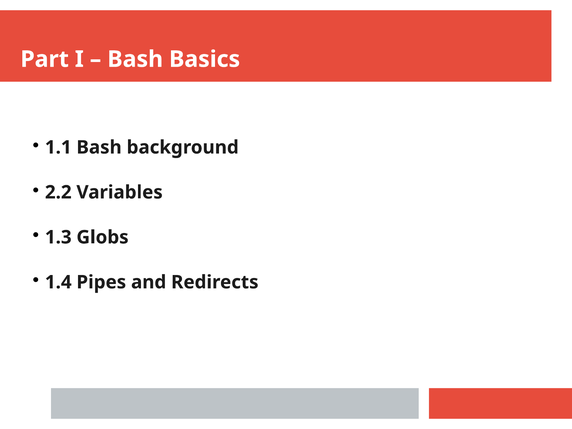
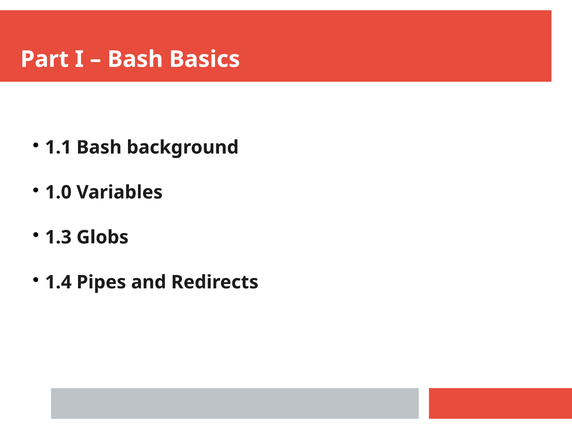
2.2: 2.2 -> 1.0
